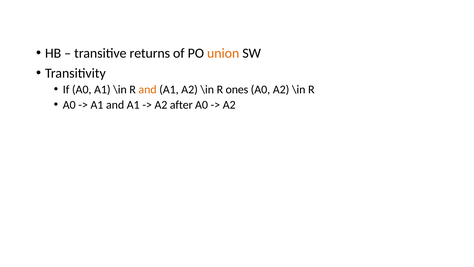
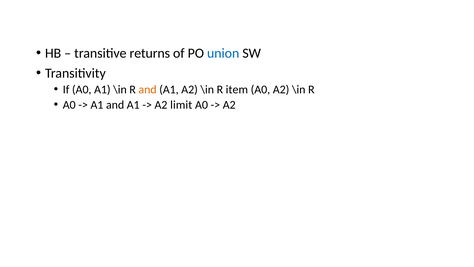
union colour: orange -> blue
ones: ones -> item
after: after -> limit
